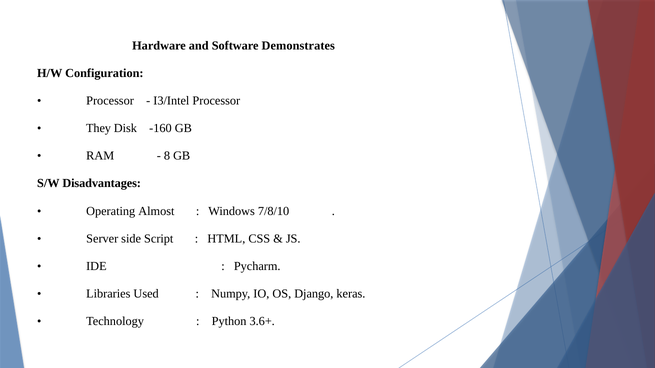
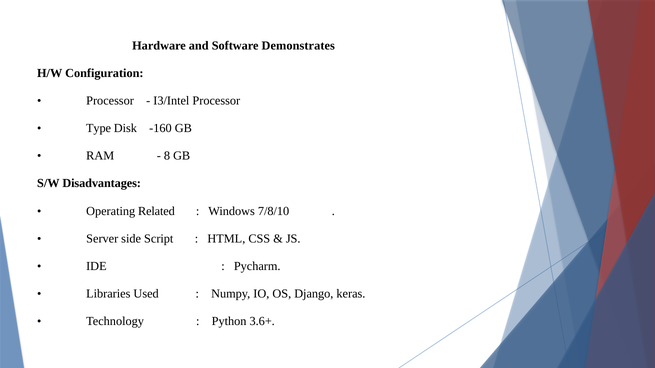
They: They -> Type
Almost: Almost -> Related
